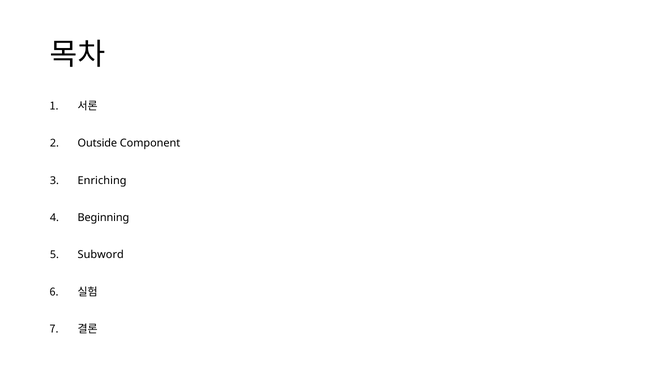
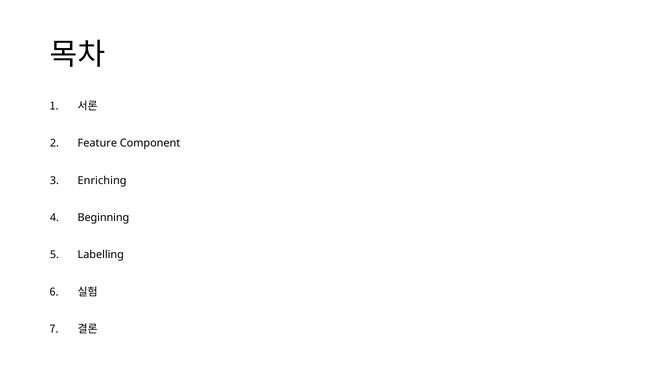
Outside: Outside -> Feature
Subword: Subword -> Labelling
